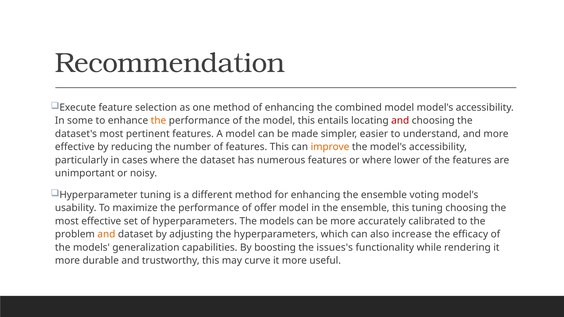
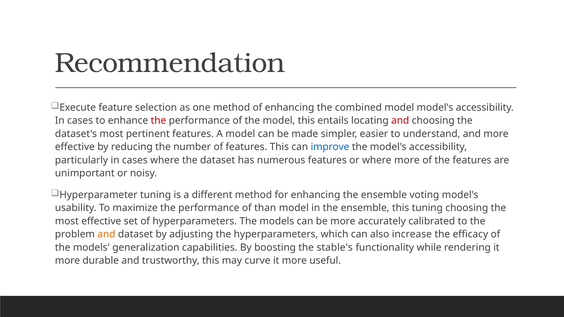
some at (80, 121): some -> cases
the at (158, 121) colour: orange -> red
improve colour: orange -> blue
where lower: lower -> more
offer: offer -> than
issues's: issues's -> stable's
